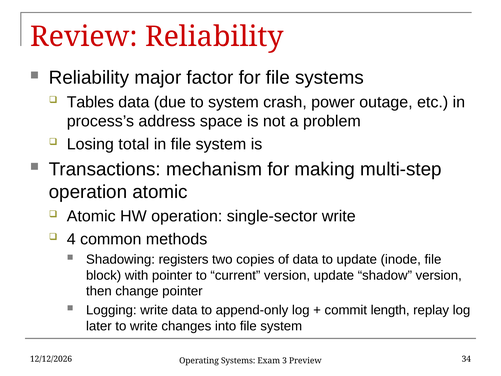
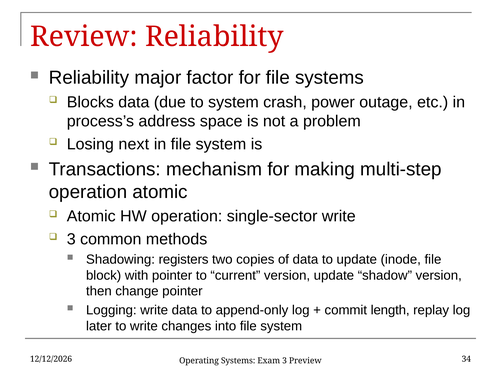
Tables: Tables -> Blocks
total: total -> next
4 at (71, 239): 4 -> 3
